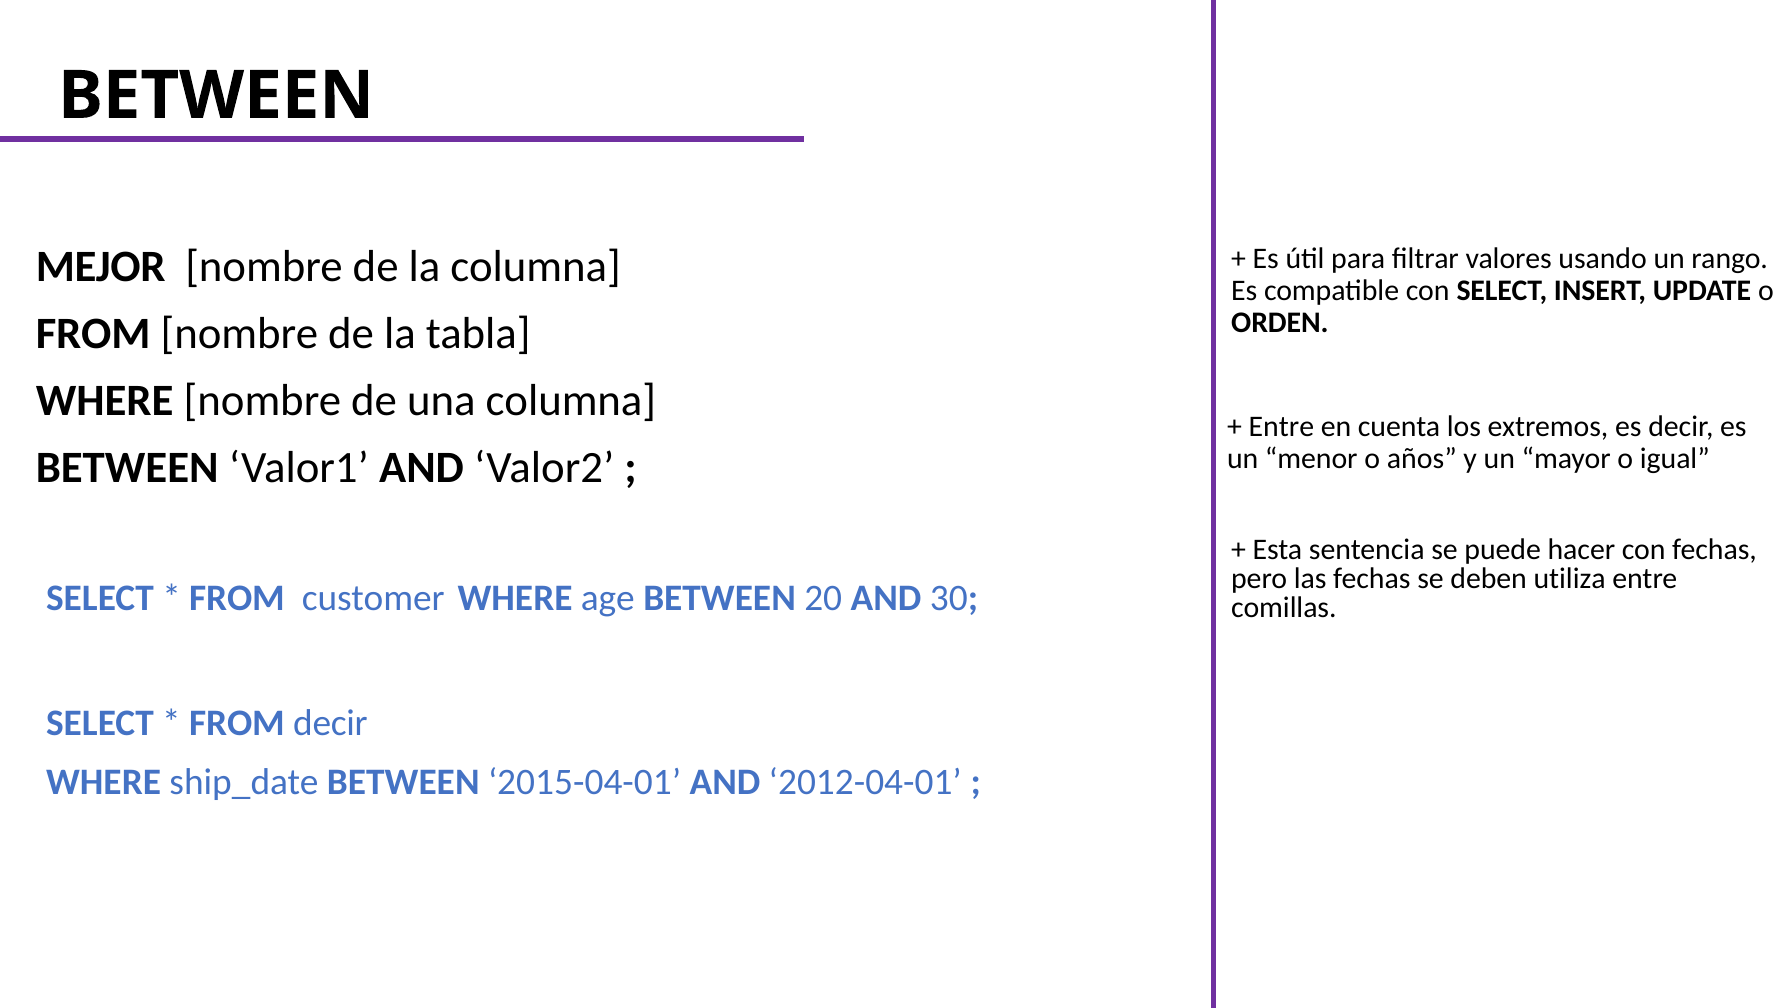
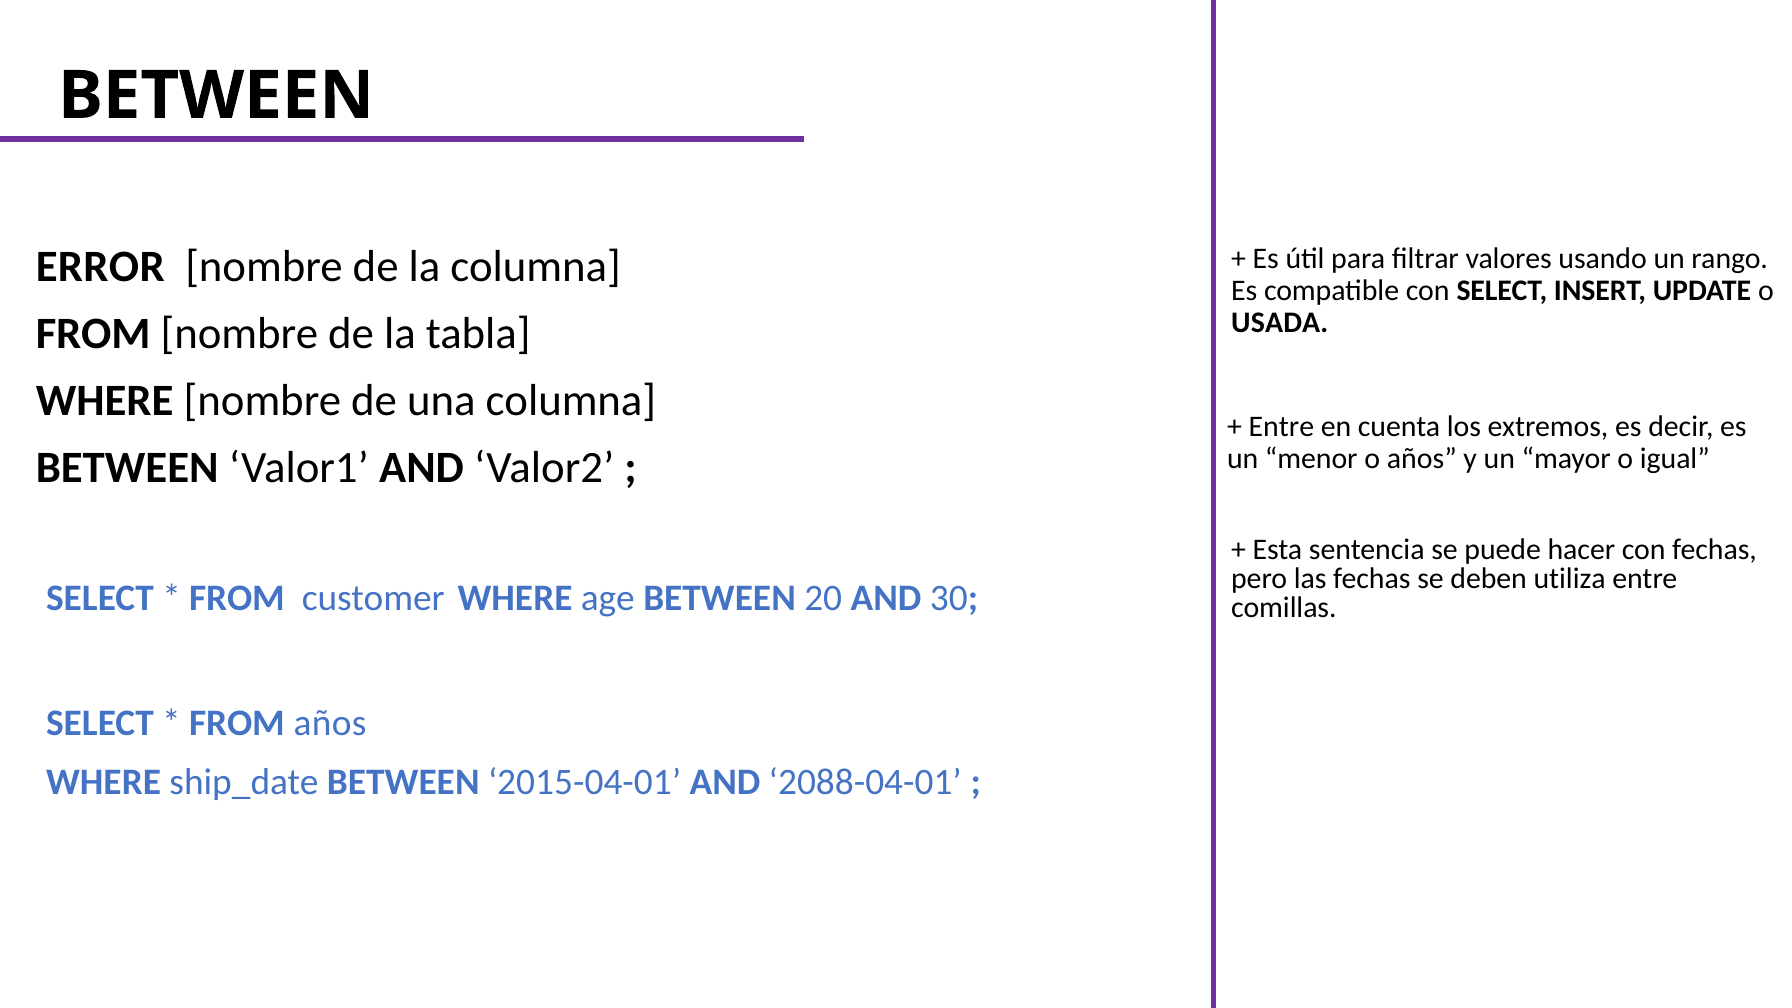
MEJOR: MEJOR -> ERROR
ORDEN: ORDEN -> USADA
FROM decir: decir -> años
2012-04-01: 2012-04-01 -> 2088-04-01
